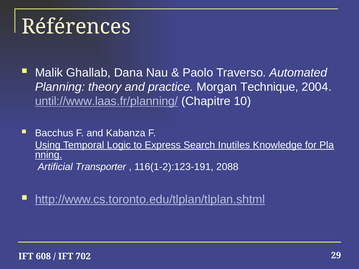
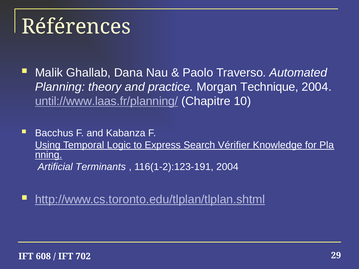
Inutiles: Inutiles -> Vérifier
Transporter: Transporter -> Terminants
116(1-2):123-191 2088: 2088 -> 2004
